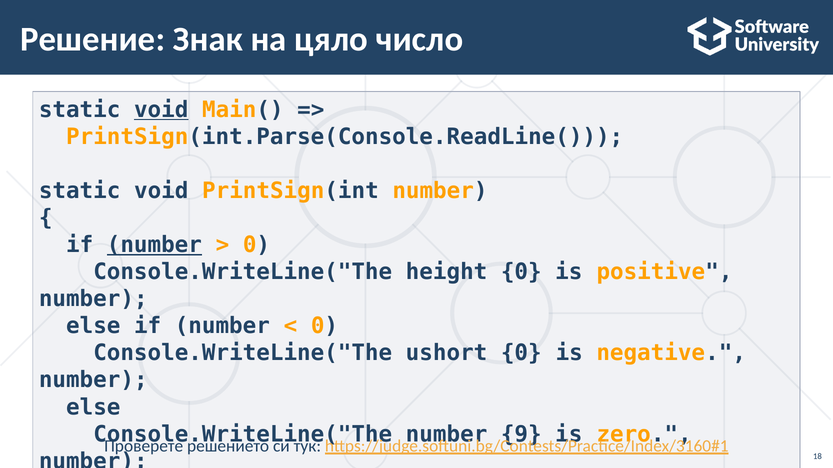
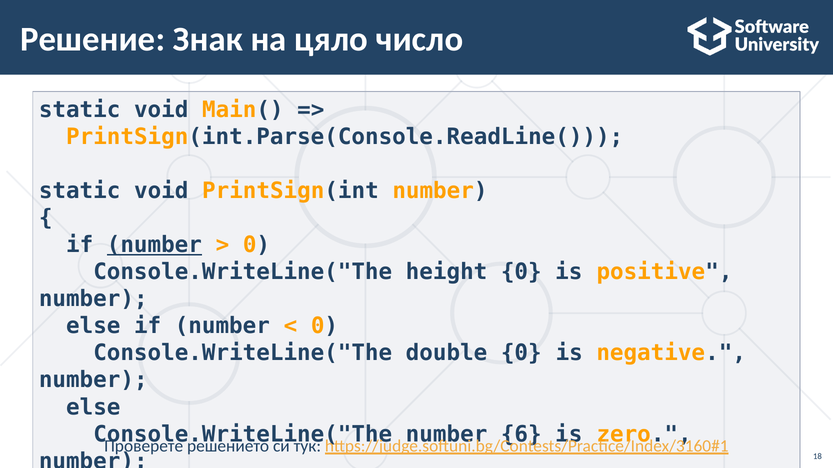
void at (161, 110) underline: present -> none
ushort: ushort -> double
9: 9 -> 6
